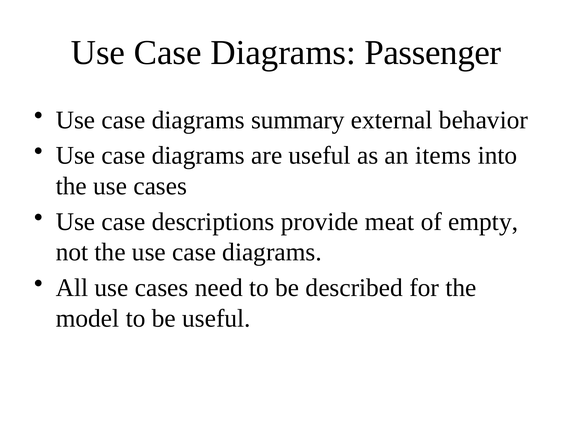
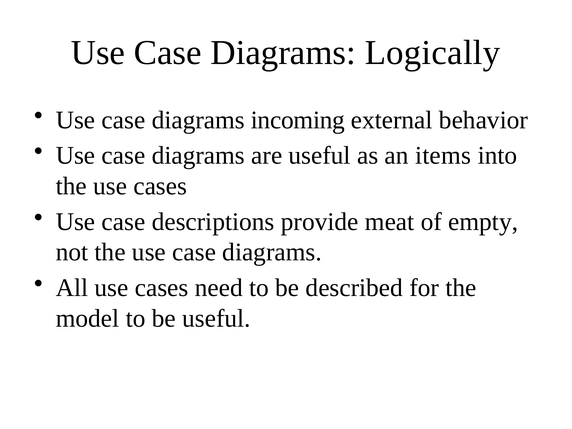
Passenger: Passenger -> Logically
summary: summary -> incoming
